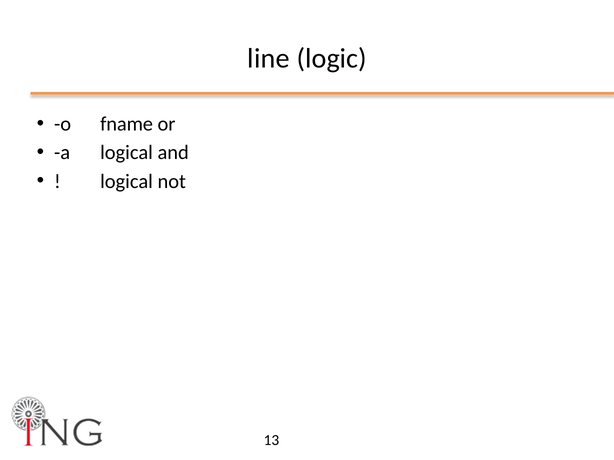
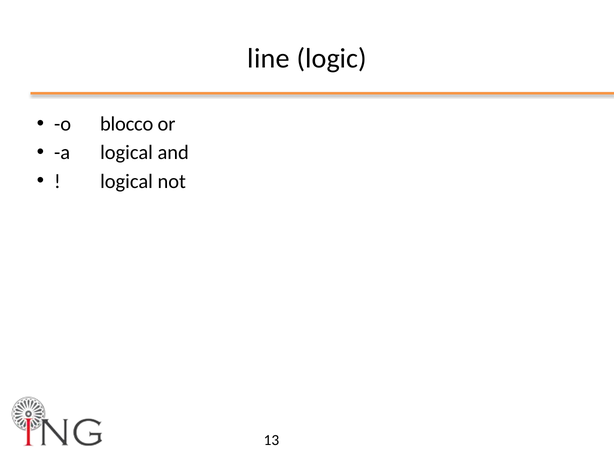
fname: fname -> blocco
